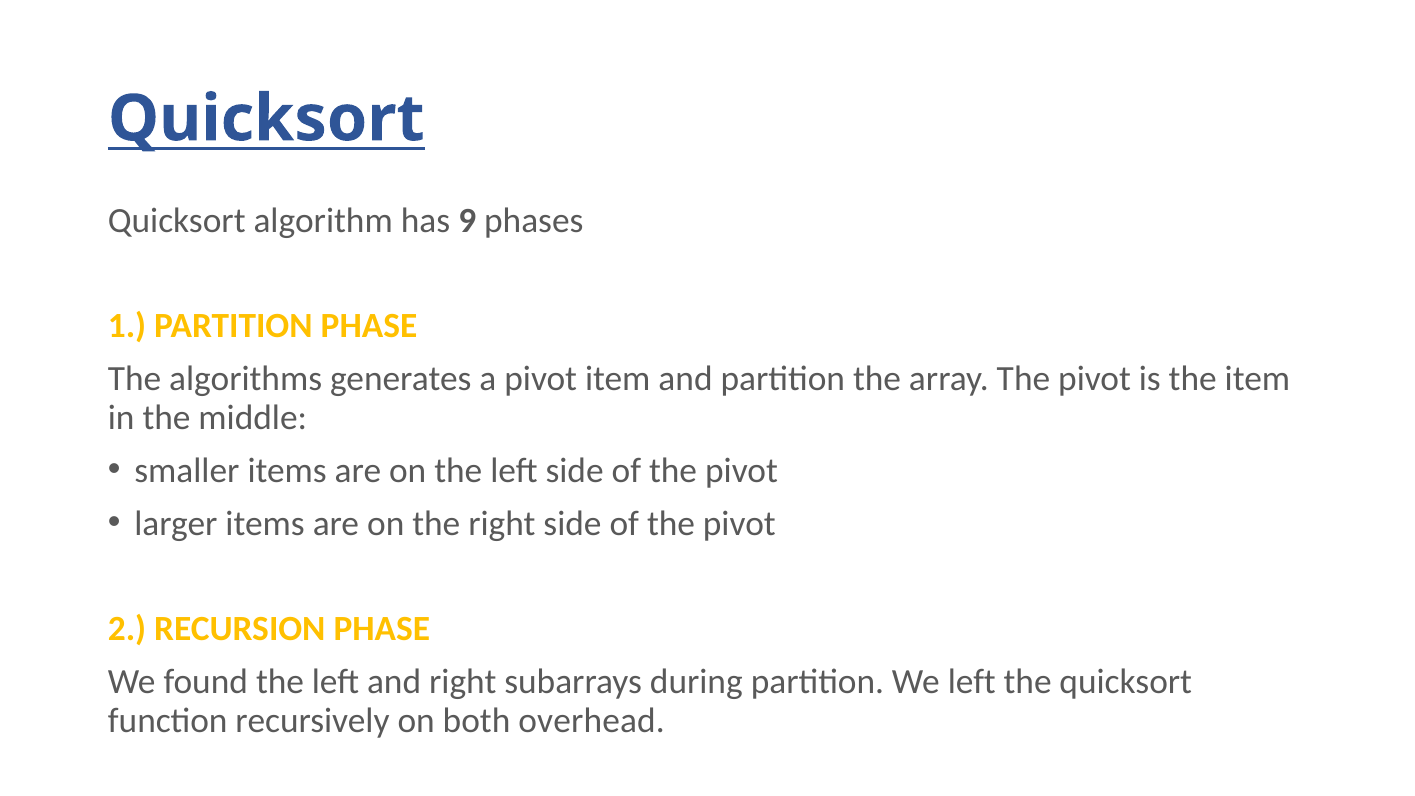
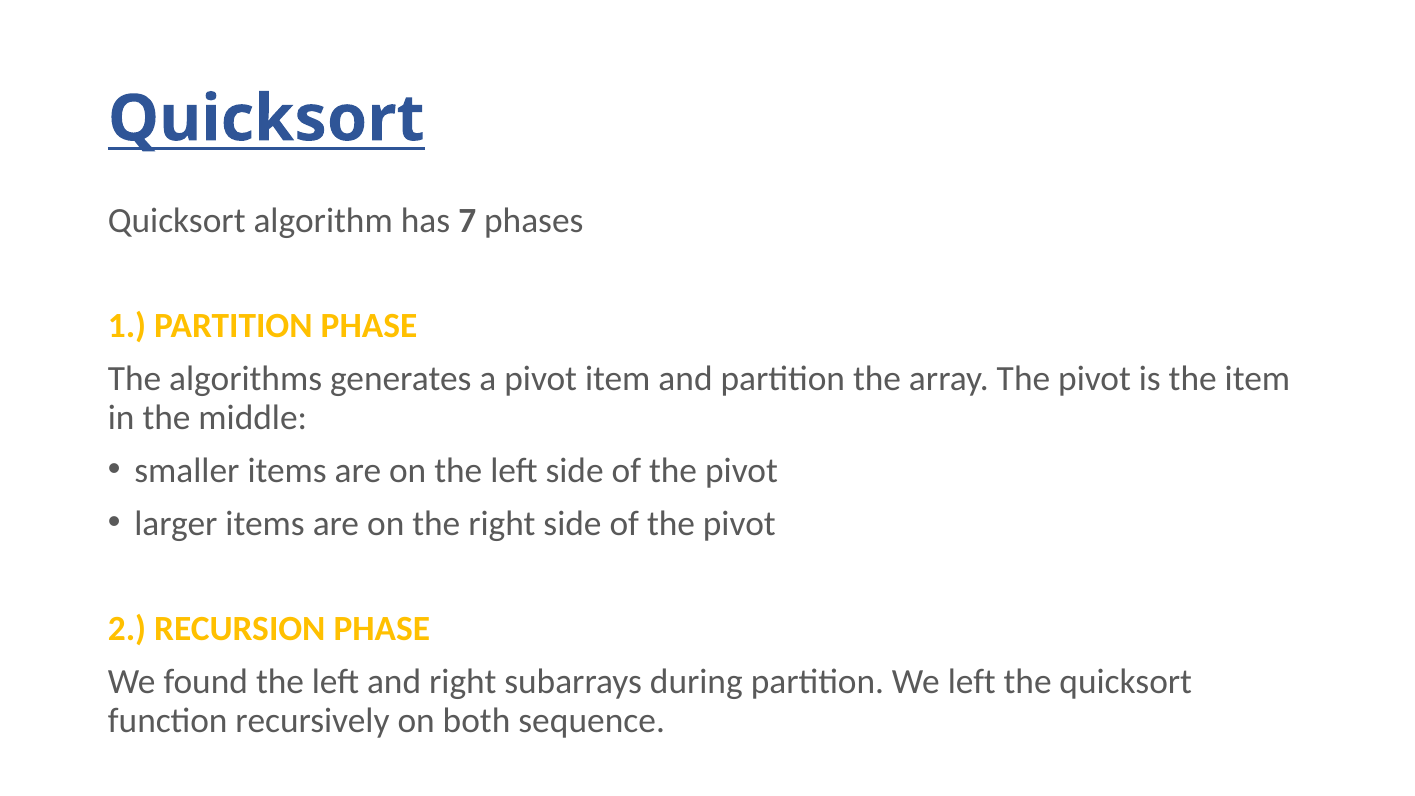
9: 9 -> 7
overhead: overhead -> sequence
